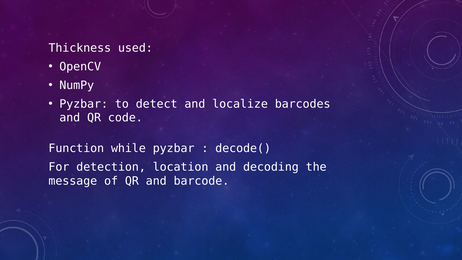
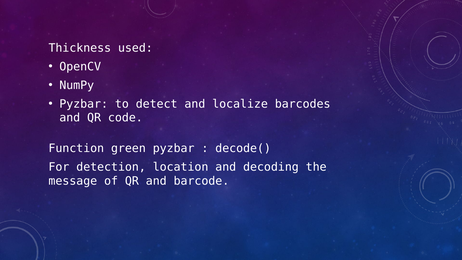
while: while -> green
